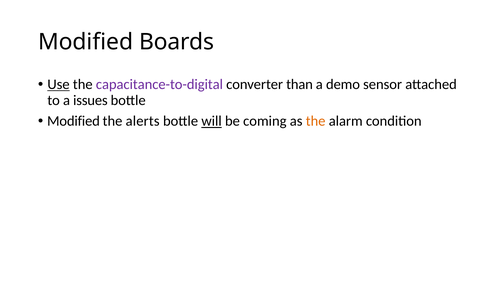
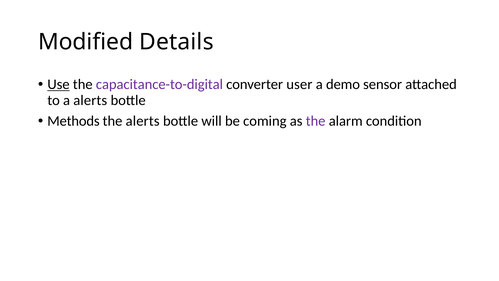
Boards: Boards -> Details
than: than -> user
a issues: issues -> alerts
Modified at (73, 121): Modified -> Methods
will underline: present -> none
the at (316, 121) colour: orange -> purple
